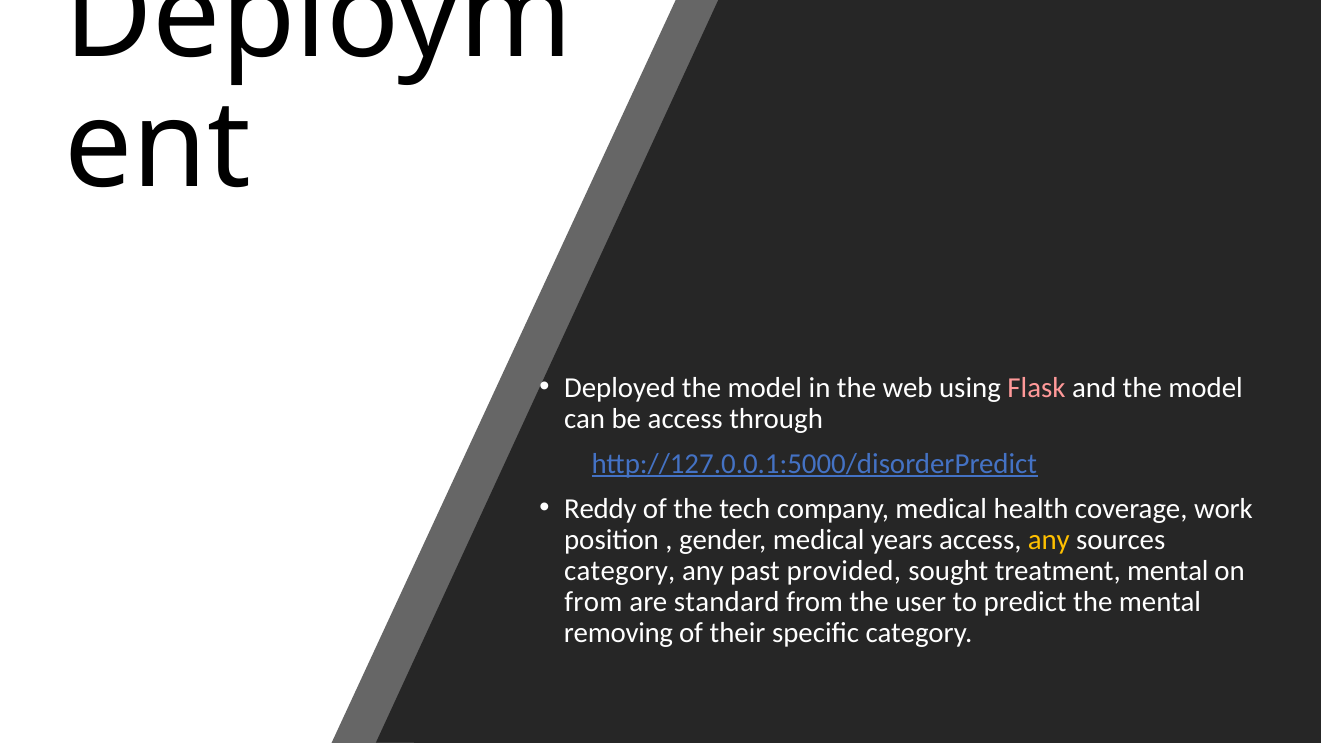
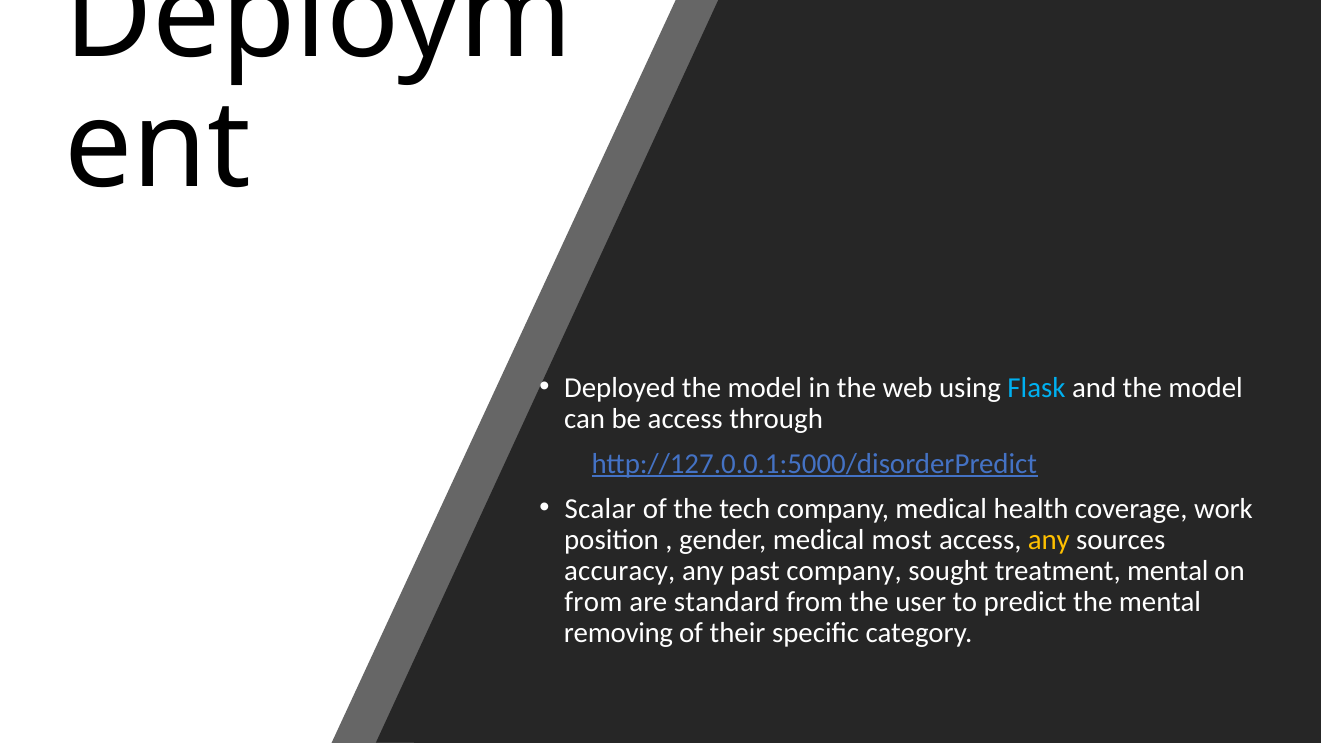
Flask colour: pink -> light blue
Reddy: Reddy -> Scalar
years: years -> most
category at (620, 571): category -> accuracy
past provided: provided -> company
